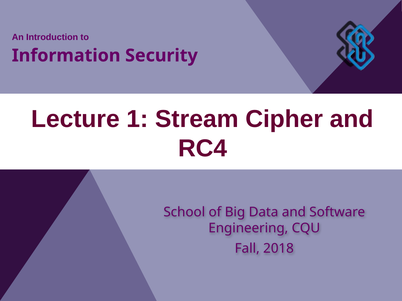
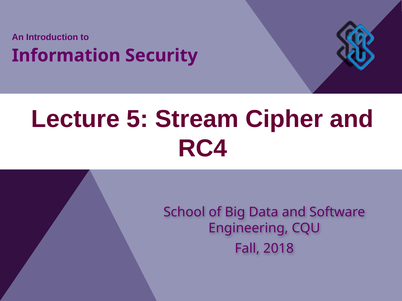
1: 1 -> 5
